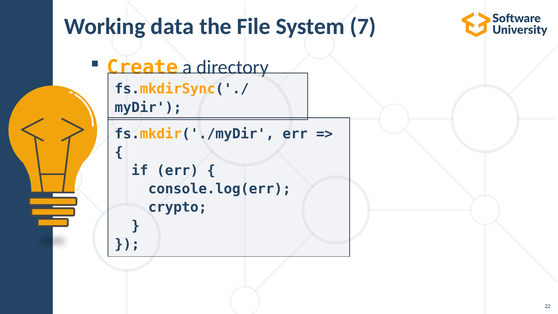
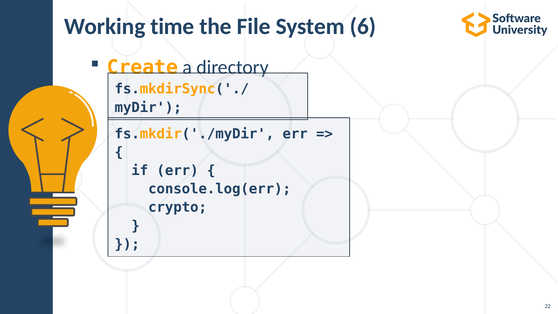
data: data -> time
7: 7 -> 6
